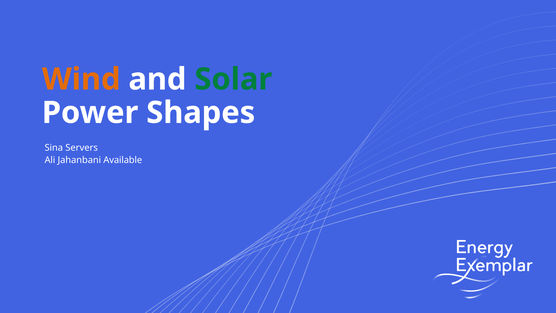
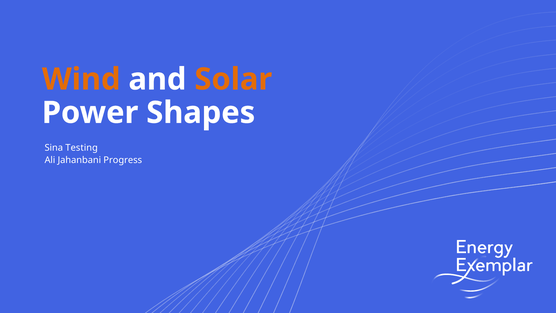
Solar colour: green -> orange
Servers: Servers -> Testing
Available: Available -> Progress
